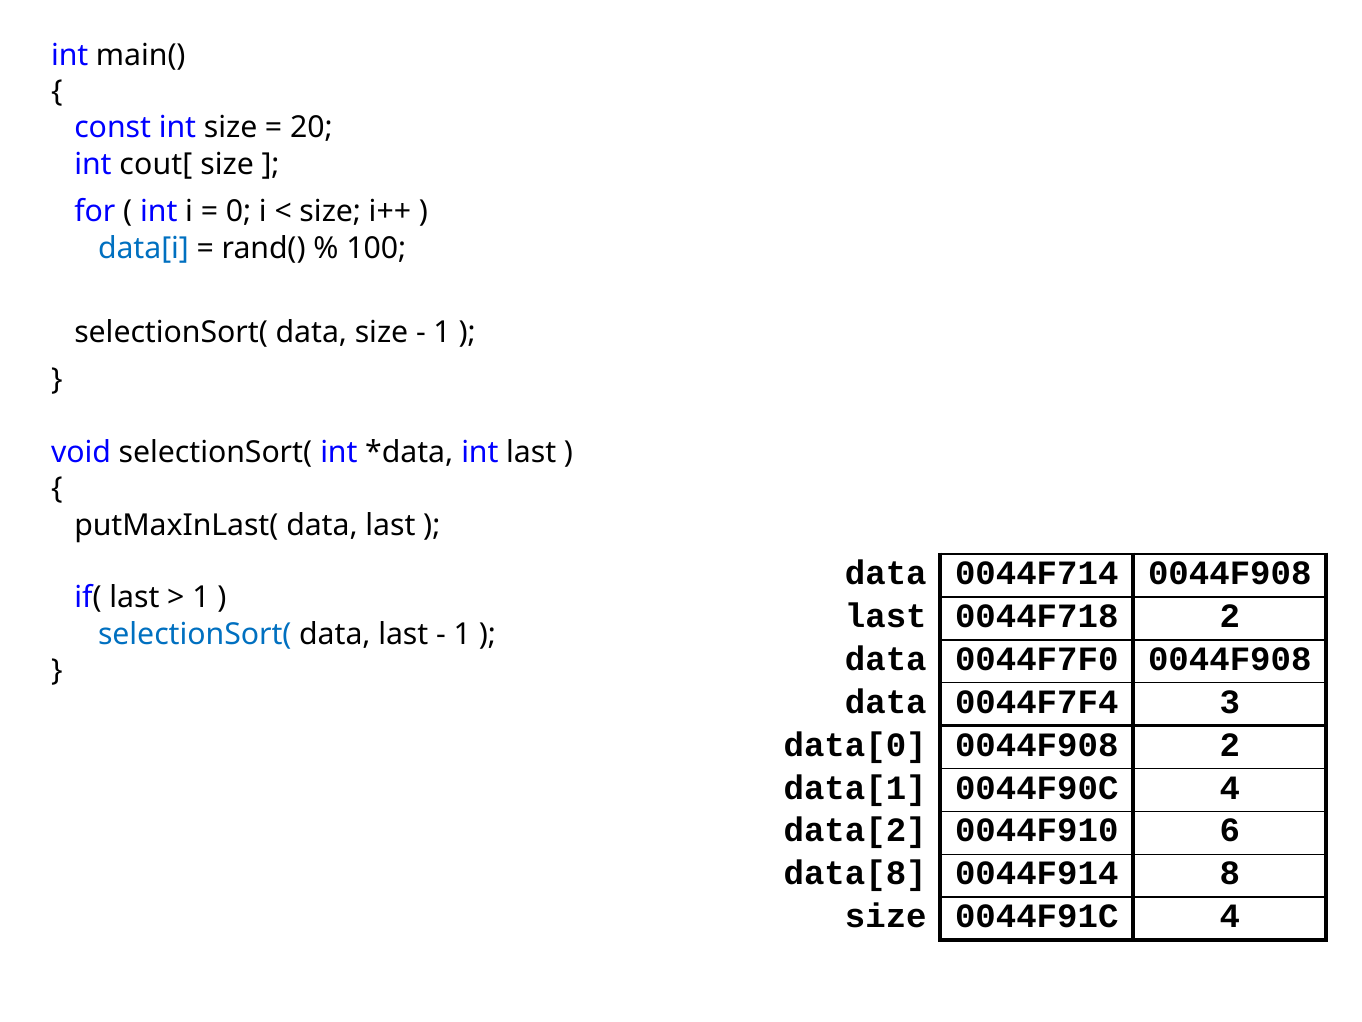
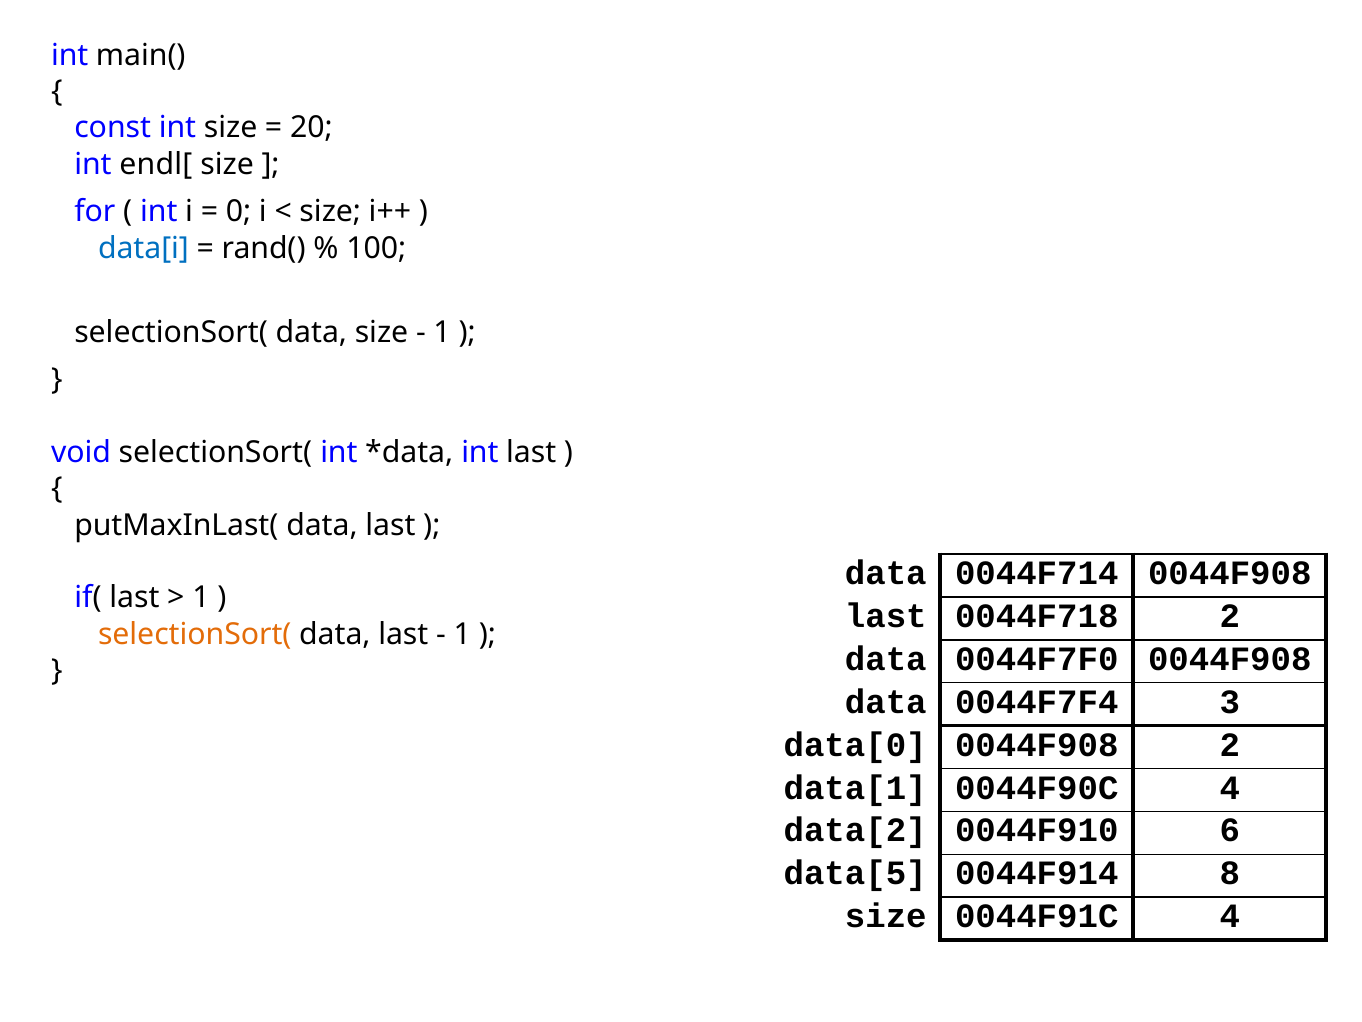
cout[: cout[ -> endl[
selectionSort( at (195, 634) colour: blue -> orange
data[8: data[8 -> data[5
